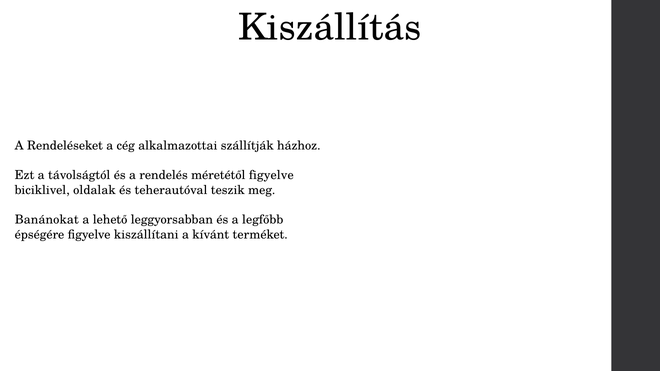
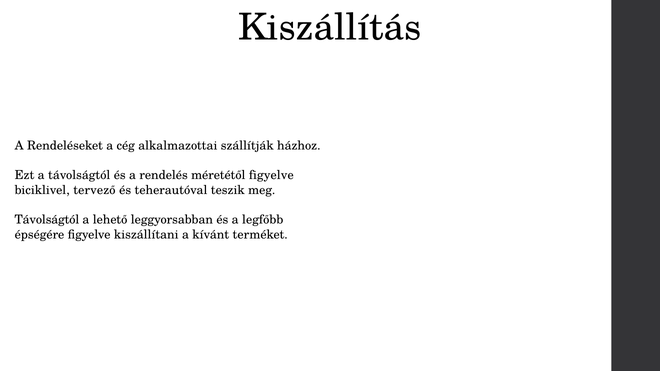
oldalak: oldalak -> tervező
Banánokat at (47, 220): Banánokat -> Távolságtól
